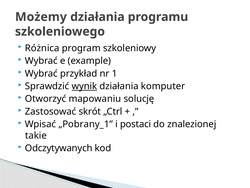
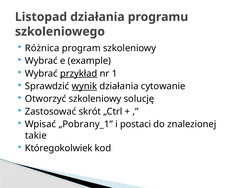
Możemy: Możemy -> Listopad
przykład underline: none -> present
komputer: komputer -> cytowanie
Otworzyć mapowaniu: mapowaniu -> szkoleniowy
Odczytywanych: Odczytywanych -> Któregokolwiek
